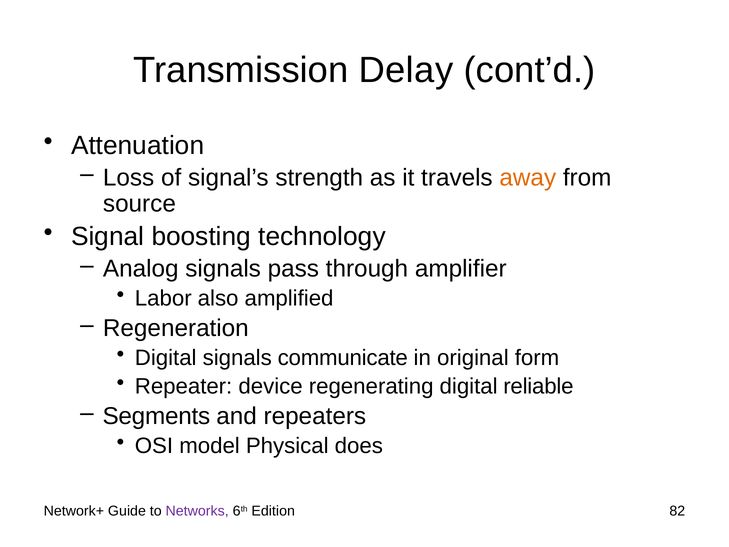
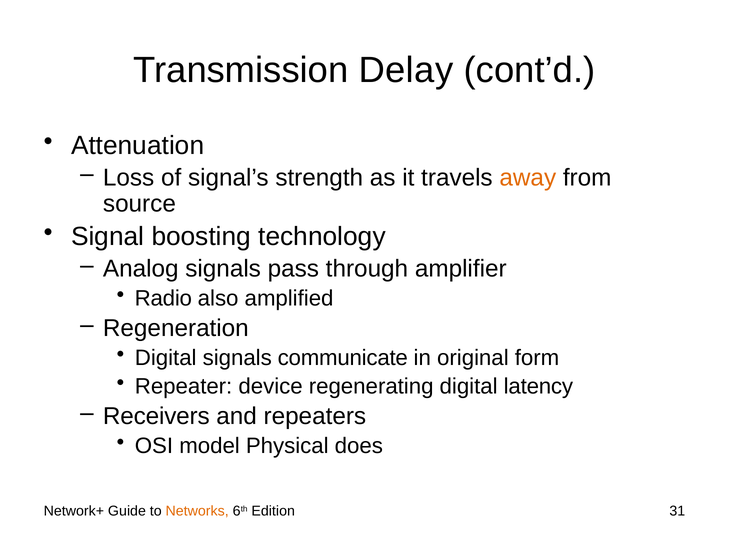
Labor: Labor -> Radio
reliable: reliable -> latency
Segments: Segments -> Receivers
Networks colour: purple -> orange
82: 82 -> 31
